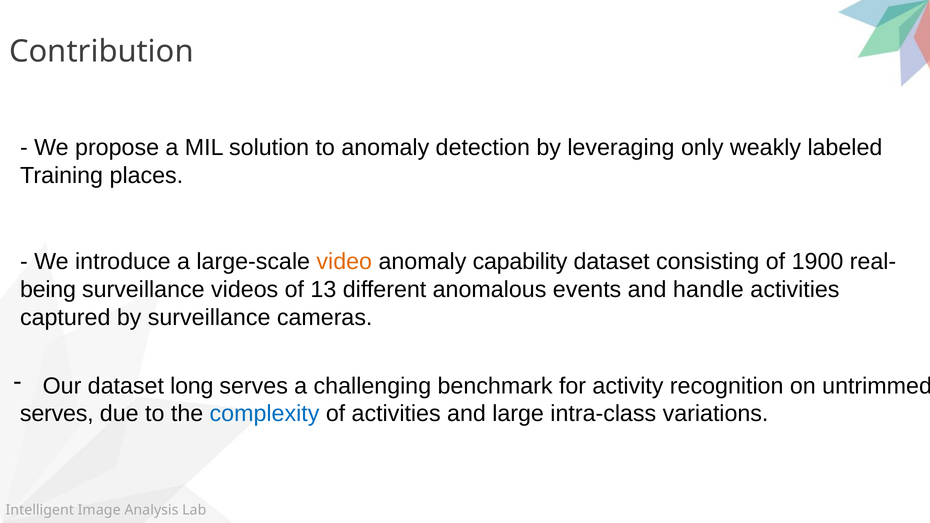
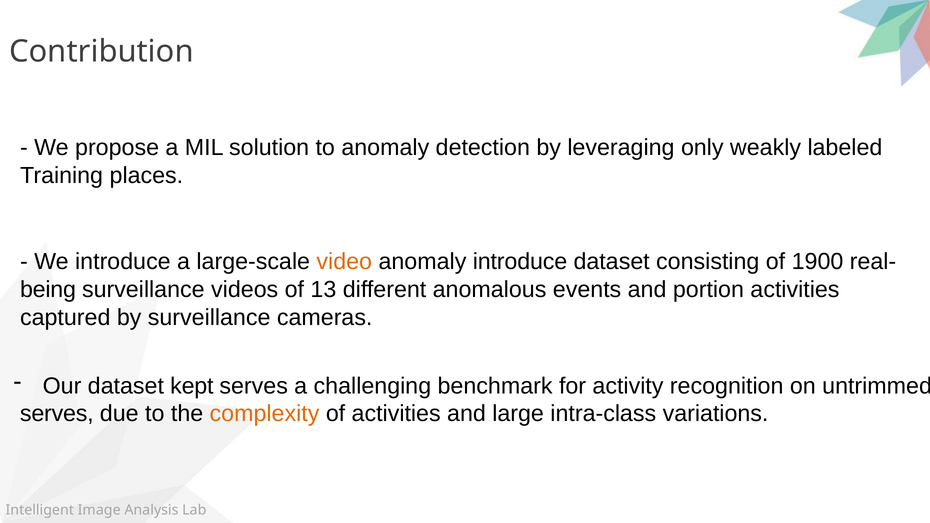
anomaly capability: capability -> introduce
handle: handle -> portion
long: long -> kept
complexity colour: blue -> orange
